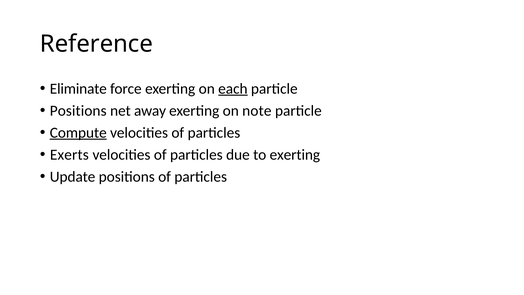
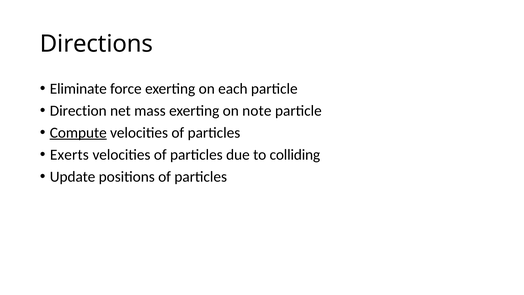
Reference: Reference -> Directions
each underline: present -> none
Positions at (78, 111): Positions -> Direction
away: away -> mass
to exerting: exerting -> colliding
